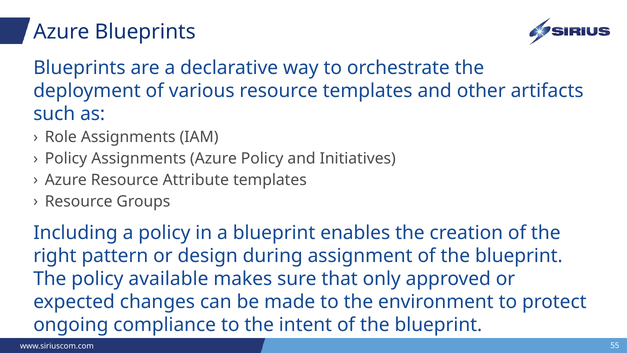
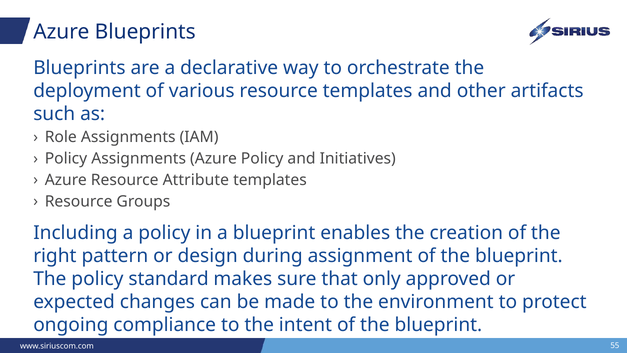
available: available -> standard
